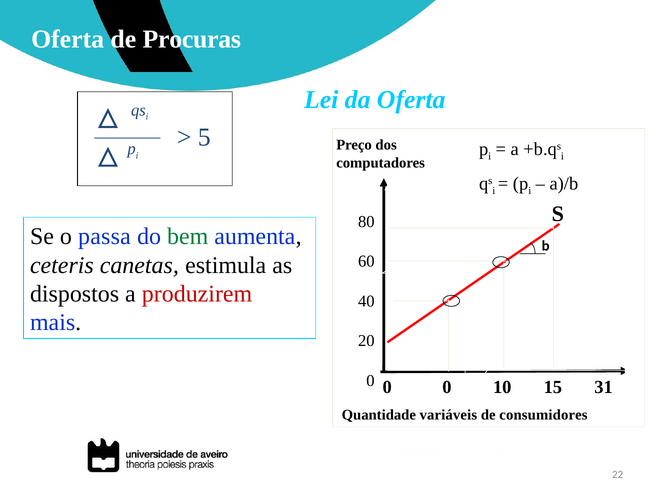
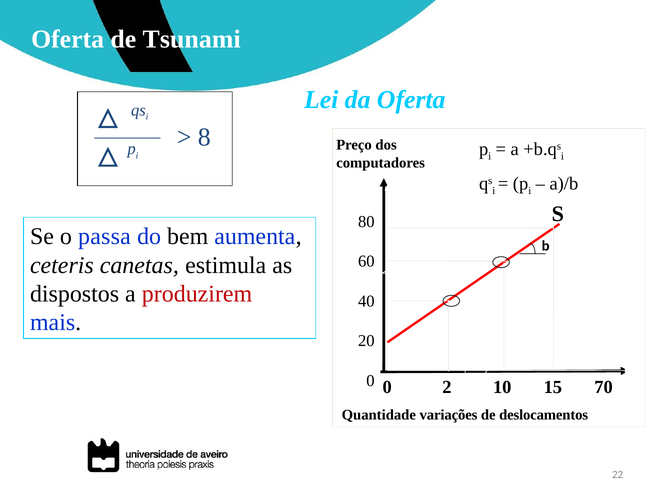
Procuras: Procuras -> Tsunami
5: 5 -> 8
bem colour: green -> black
0 0: 0 -> 2
31: 31 -> 70
variáveis: variáveis -> variações
consumidores: consumidores -> deslocamentos
